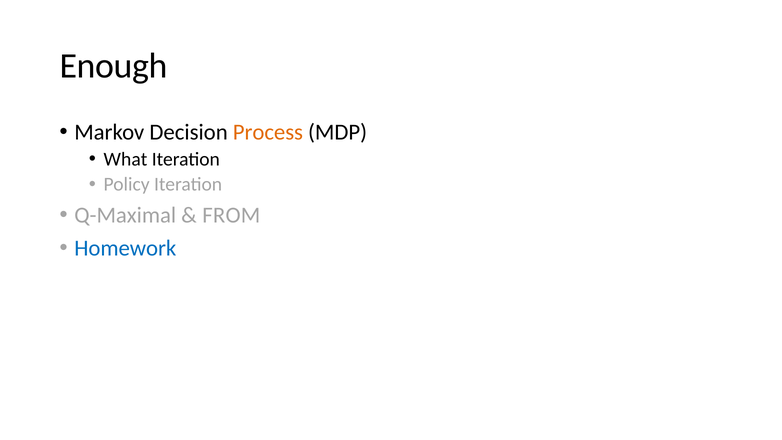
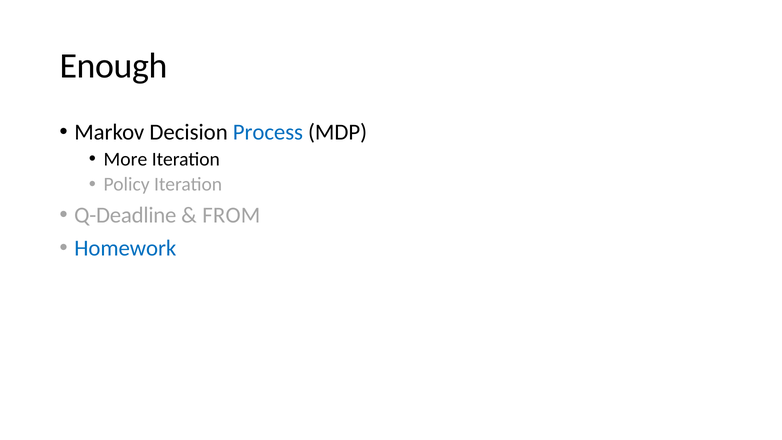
Process colour: orange -> blue
What: What -> More
Q-Maximal: Q-Maximal -> Q-Deadline
